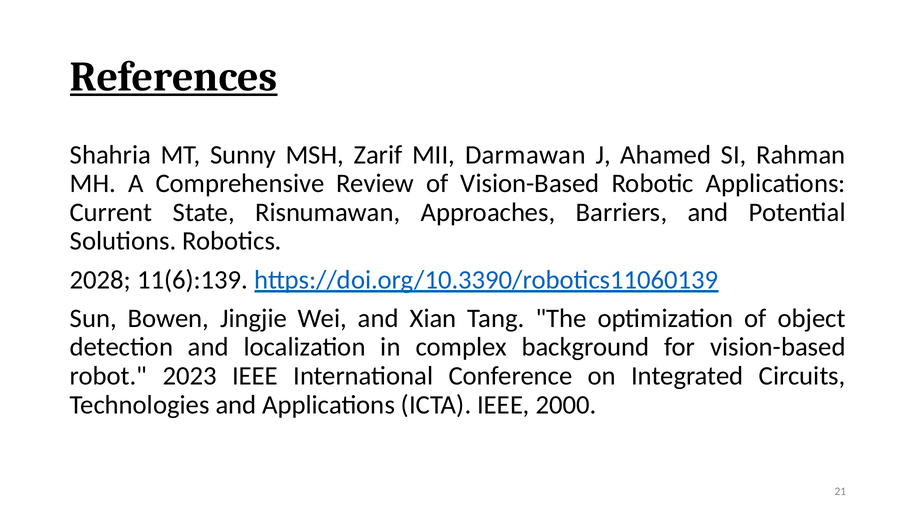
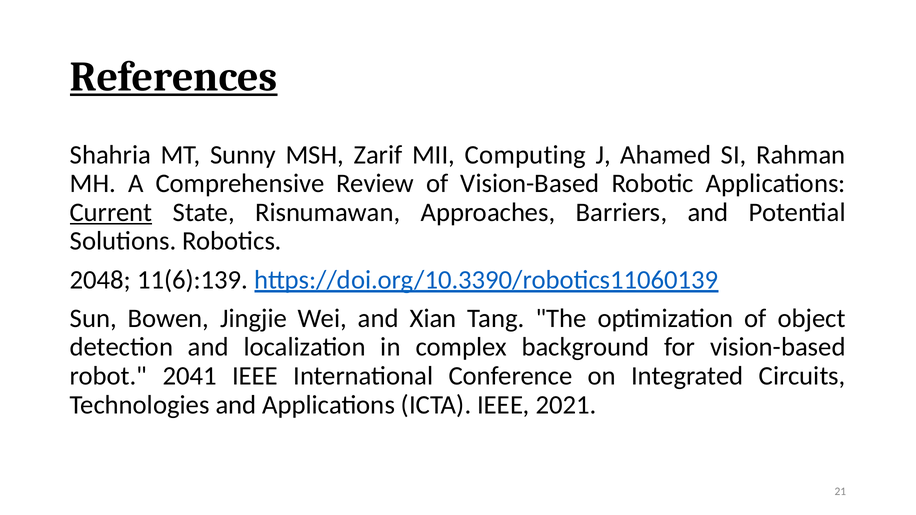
Darmawan: Darmawan -> Computing
Current underline: none -> present
2028: 2028 -> 2048
2023: 2023 -> 2041
2000: 2000 -> 2021
